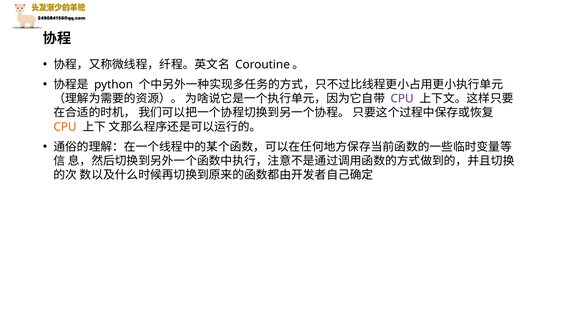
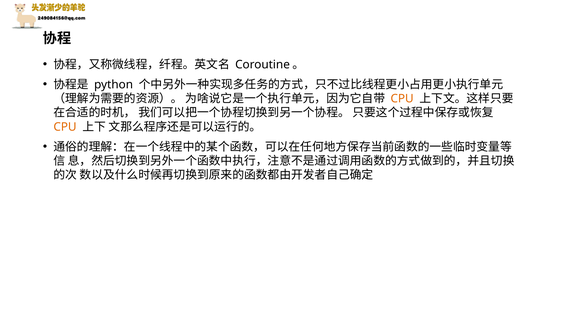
CPU at (402, 99) colour: purple -> orange
